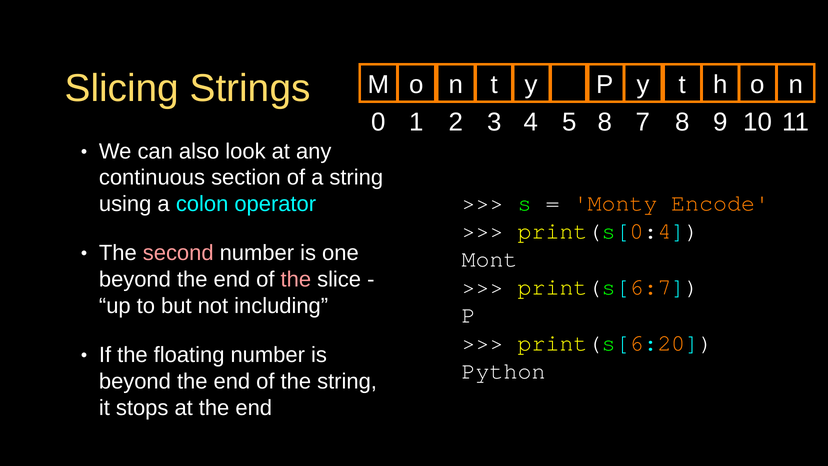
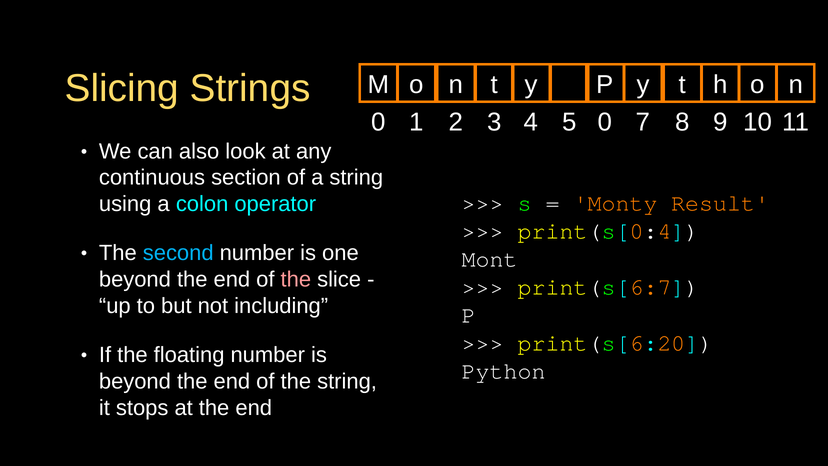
5 8: 8 -> 0
Encode: Encode -> Result
second colour: pink -> light blue
